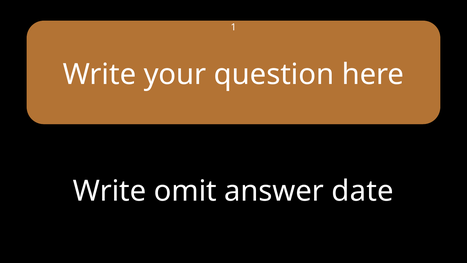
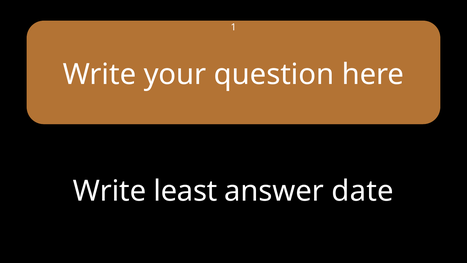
omit: omit -> least
